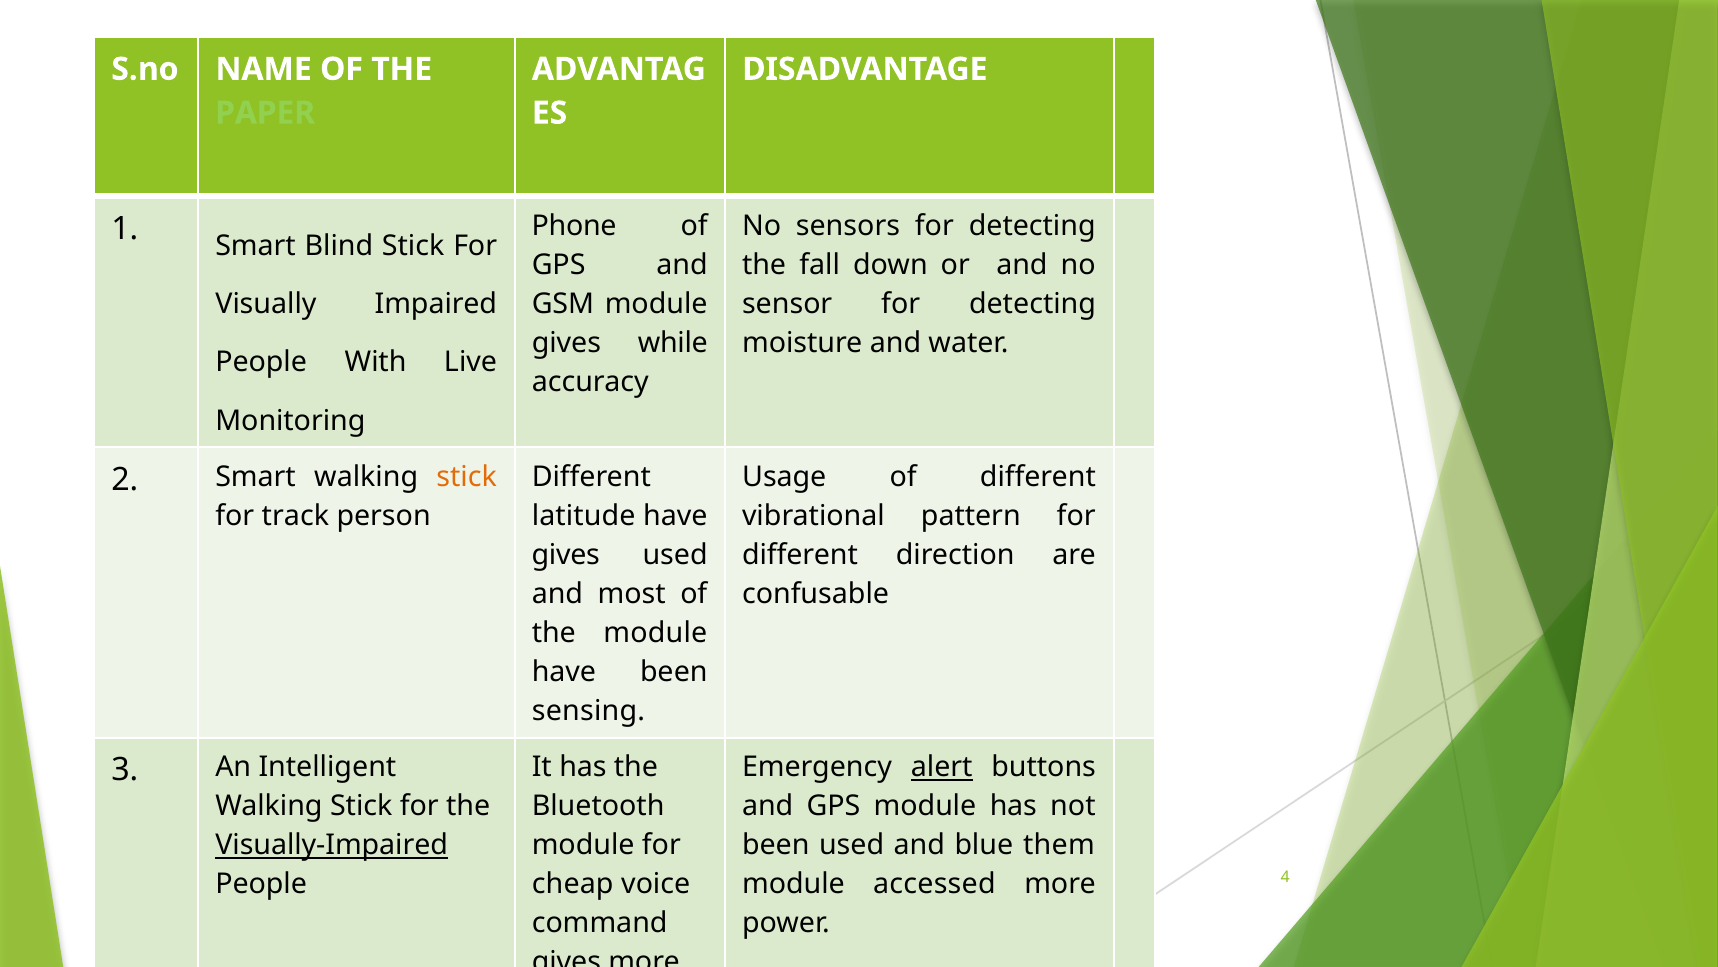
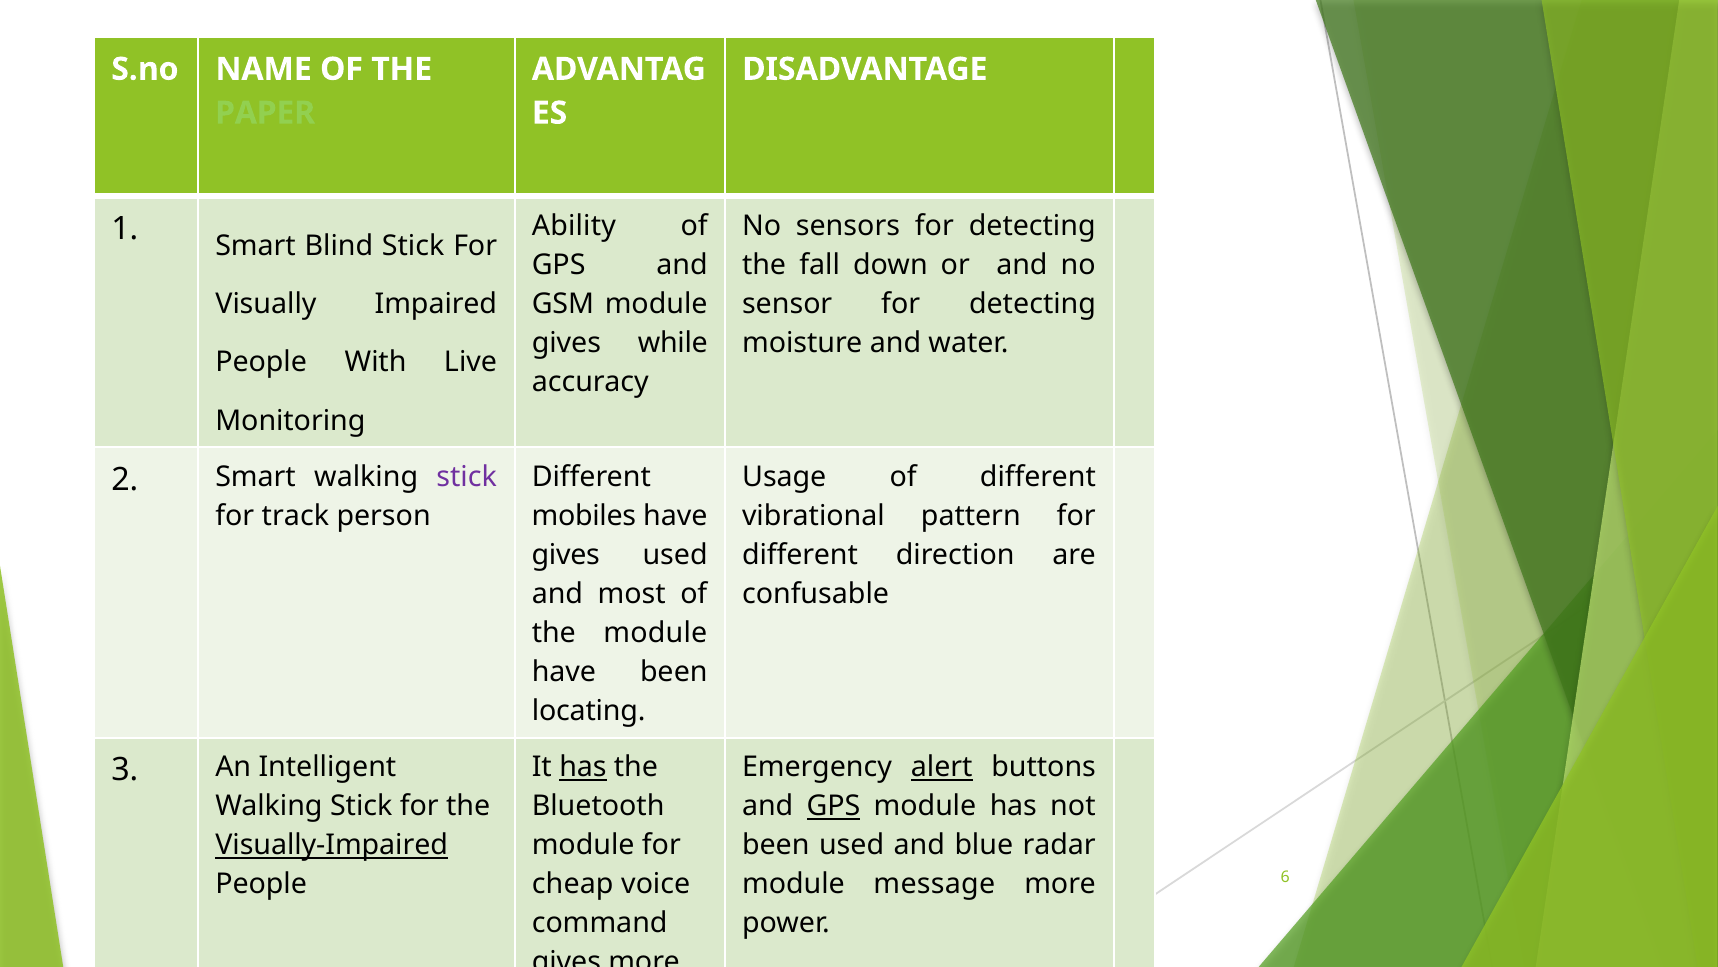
Phone: Phone -> Ability
stick at (467, 477) colour: orange -> purple
latitude: latitude -> mobiles
sensing: sensing -> locating
has at (583, 767) underline: none -> present
GPS at (833, 806) underline: none -> present
them: them -> radar
4: 4 -> 6
accessed: accessed -> message
